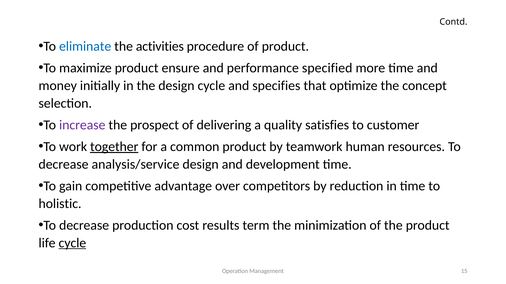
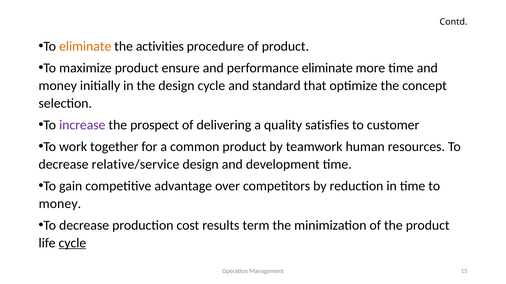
eliminate at (85, 46) colour: blue -> orange
performance specified: specified -> eliminate
specifies: specifies -> standard
together underline: present -> none
analysis/service: analysis/service -> relative/service
holistic at (60, 204): holistic -> money
